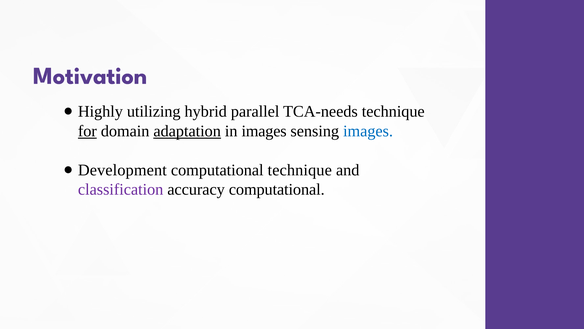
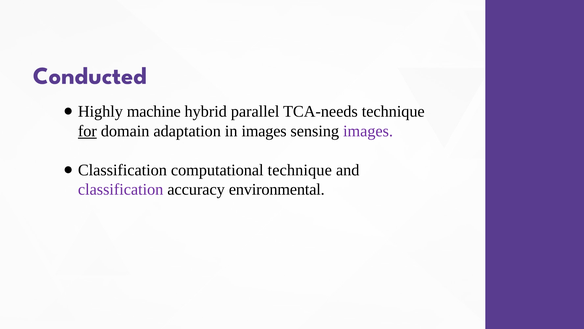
Motivation: Motivation -> Conducted
utilizing: utilizing -> machine
adaptation underline: present -> none
images at (368, 131) colour: blue -> purple
Development at (122, 170): Development -> Classification
accuracy computational: computational -> environmental
